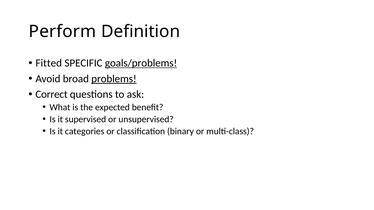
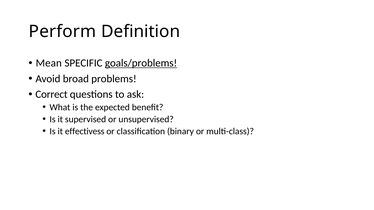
Fitted: Fitted -> Mean
problems underline: present -> none
categories: categories -> effectivess
